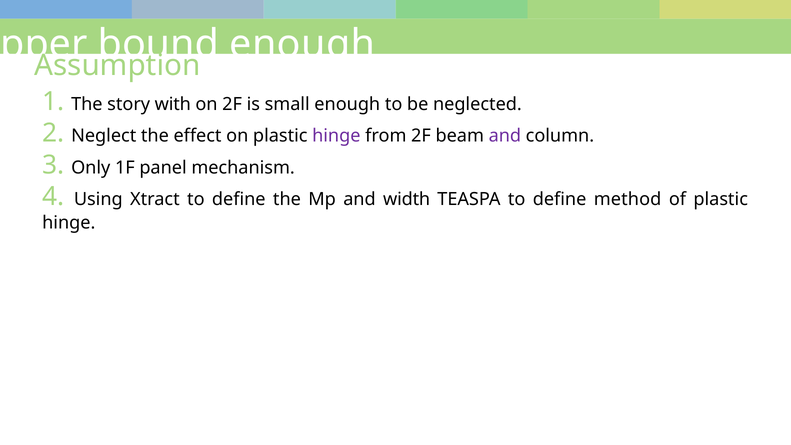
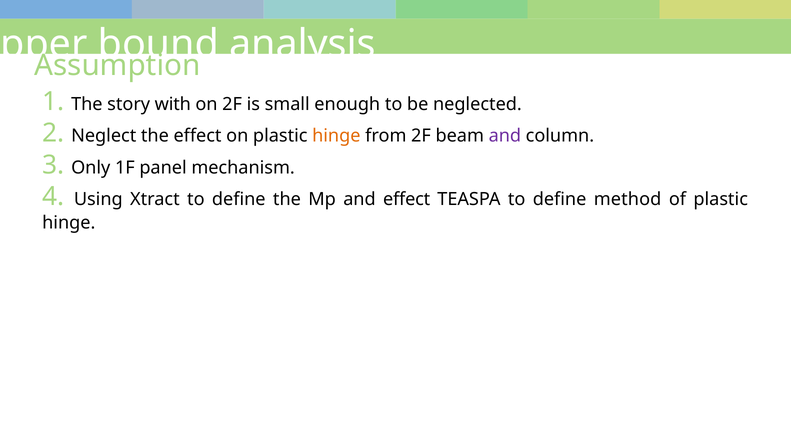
bound enough: enough -> analysis
hinge at (336, 136) colour: purple -> orange
and width: width -> effect
